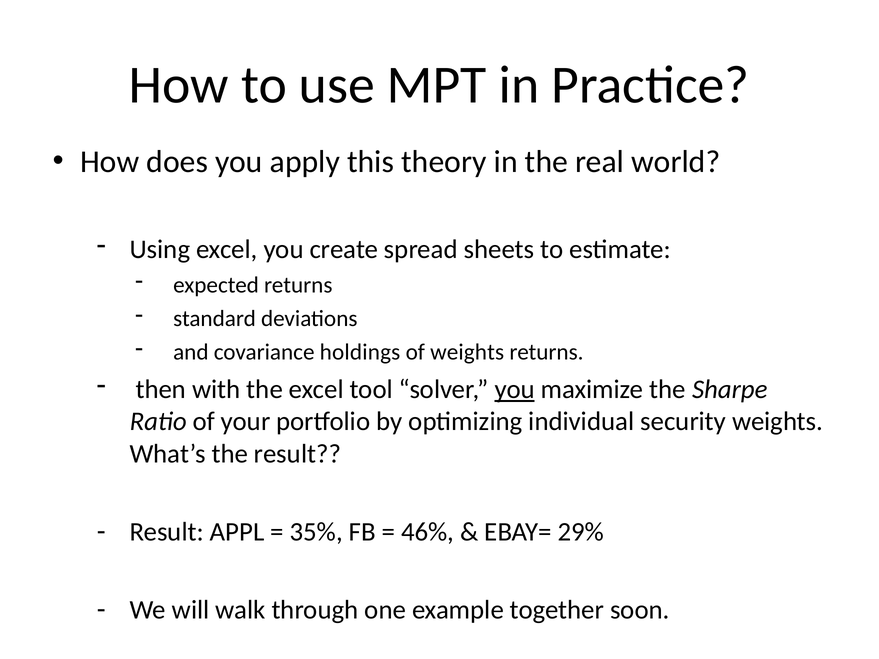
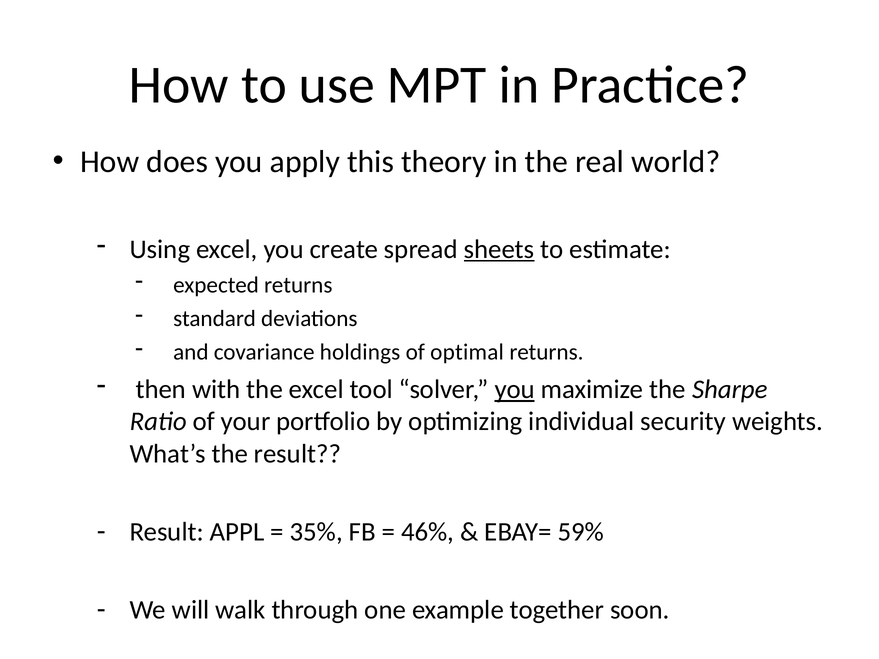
sheets underline: none -> present
of weights: weights -> optimal
29%: 29% -> 59%
